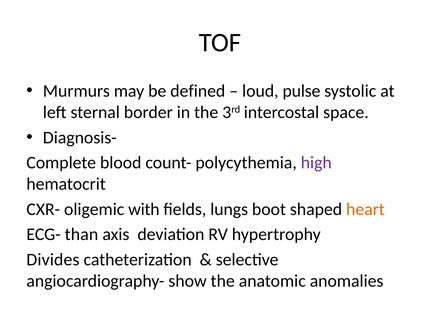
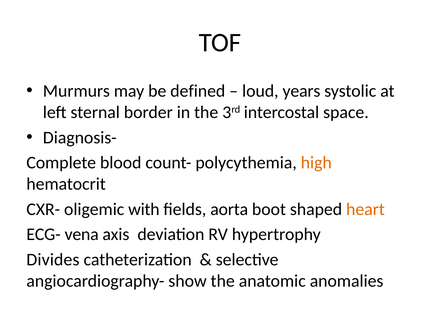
pulse: pulse -> years
high colour: purple -> orange
lungs: lungs -> aorta
than: than -> vena
